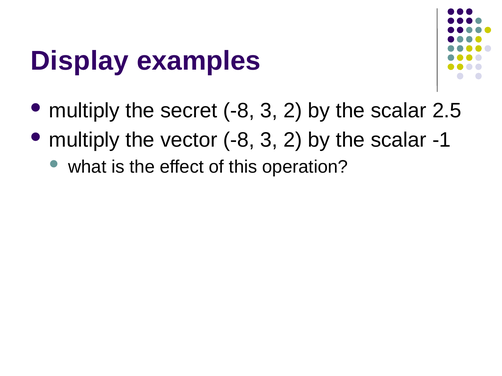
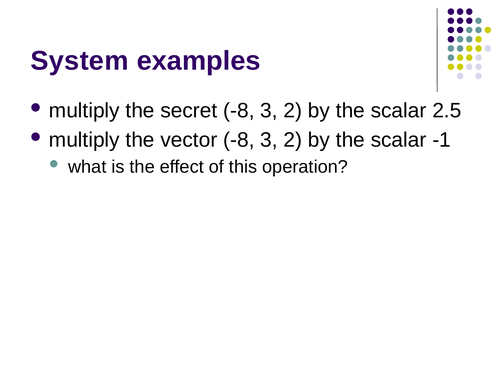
Display: Display -> System
